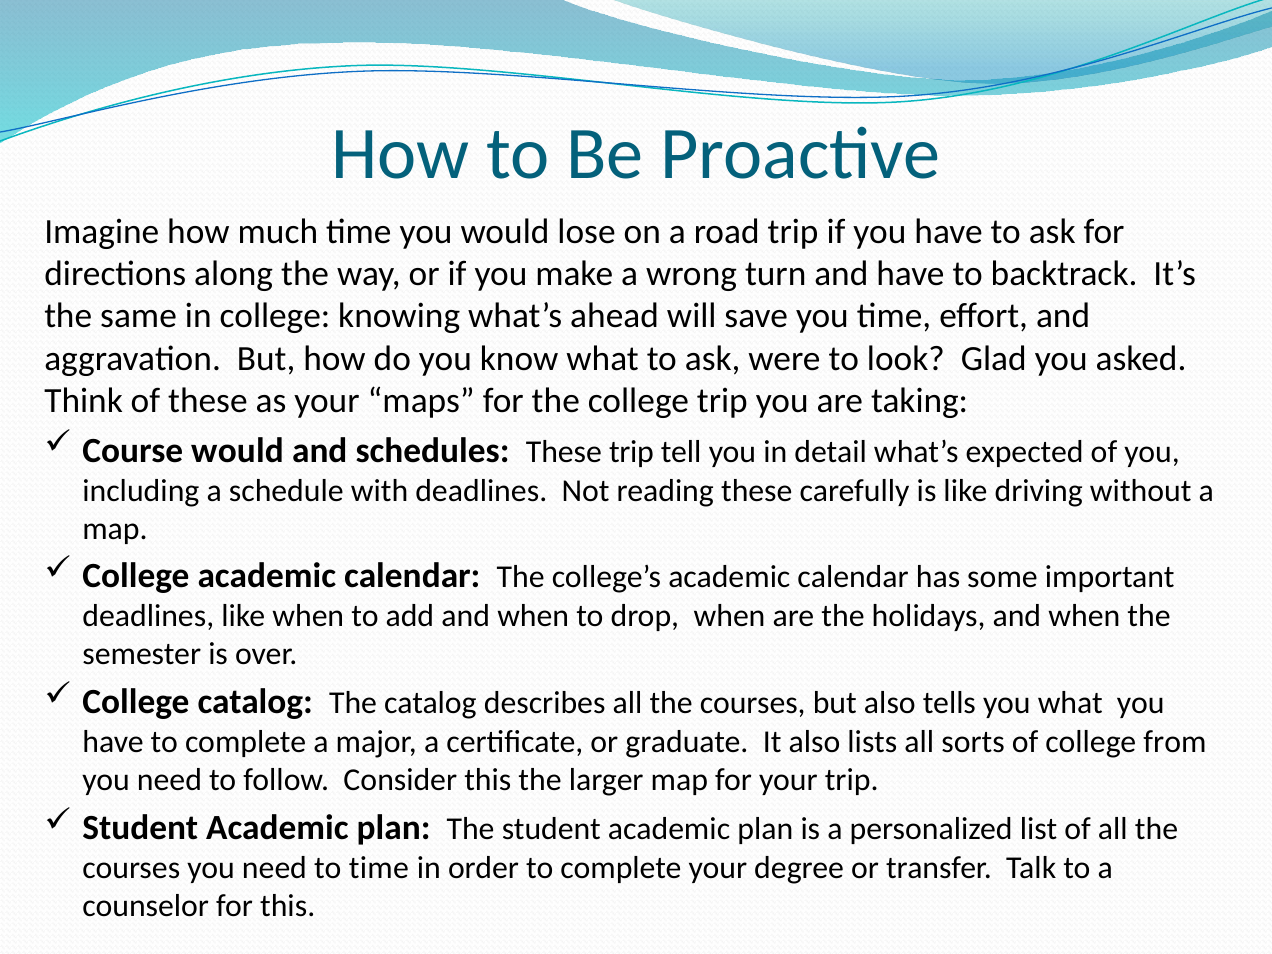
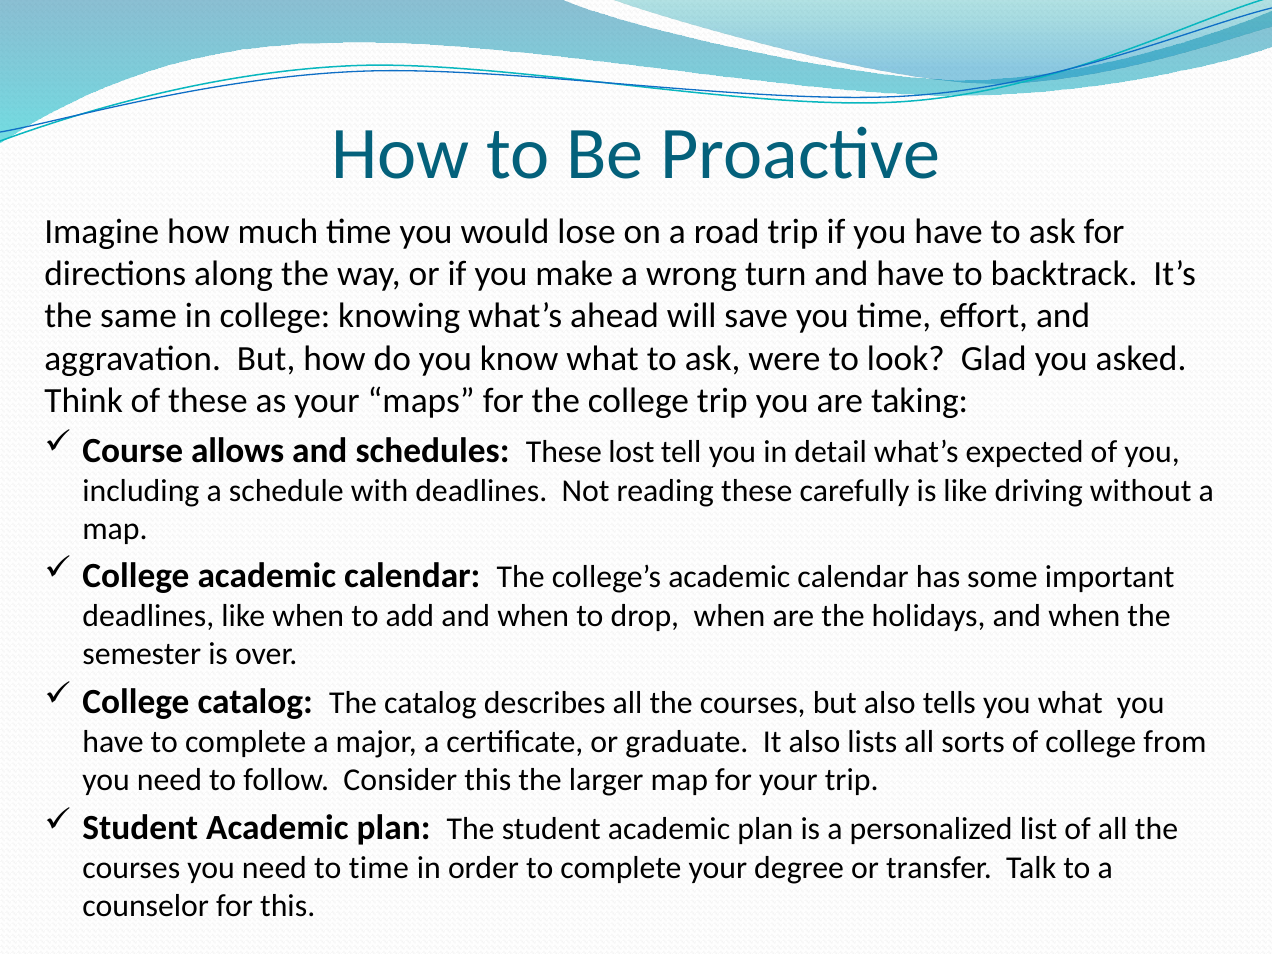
Course would: would -> allows
These trip: trip -> lost
